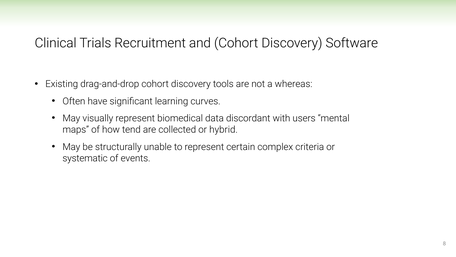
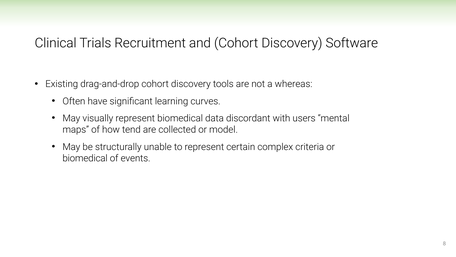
hybrid: hybrid -> model
systematic at (85, 158): systematic -> biomedical
